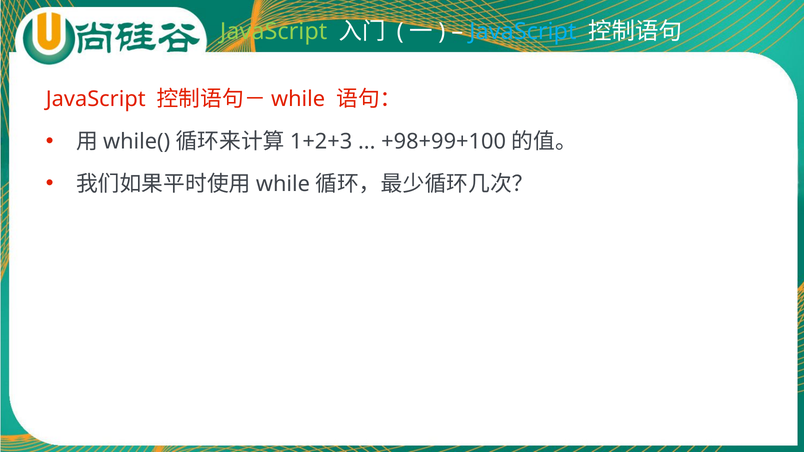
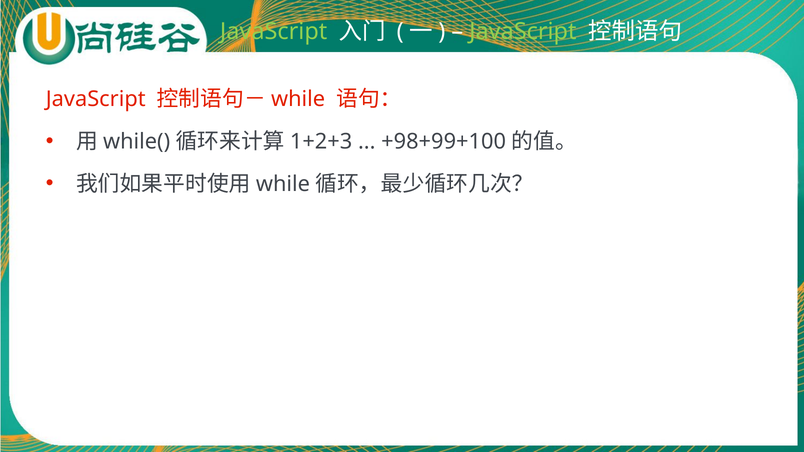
JavaScript at (523, 32) colour: light blue -> light green
